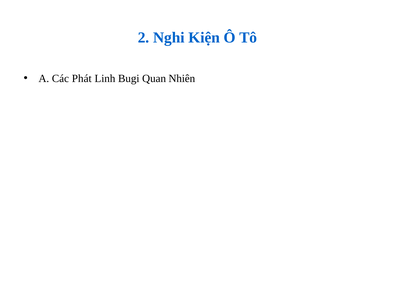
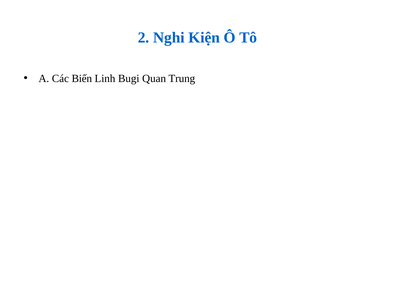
Phát: Phát -> Biến
Nhiên: Nhiên -> Trung
